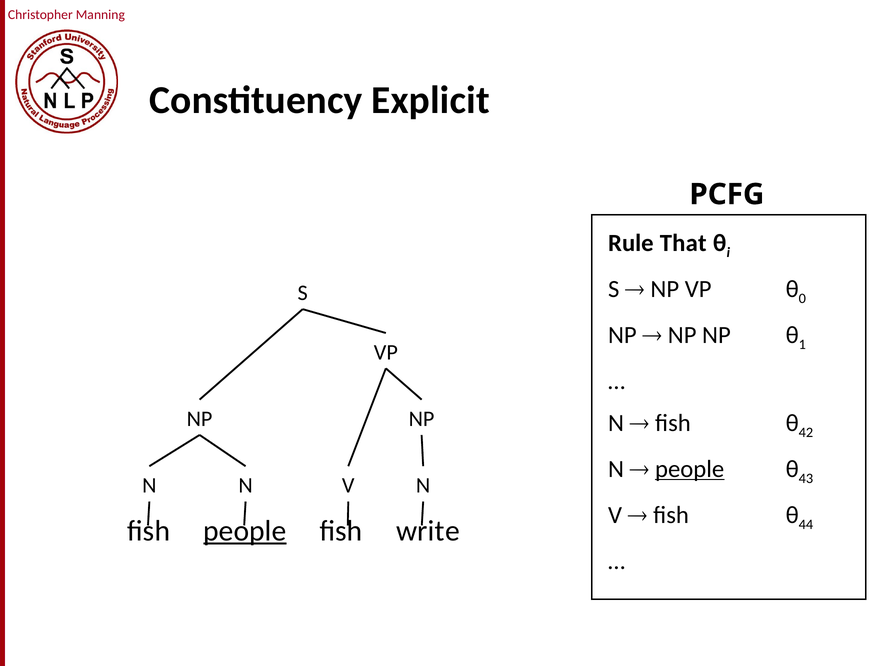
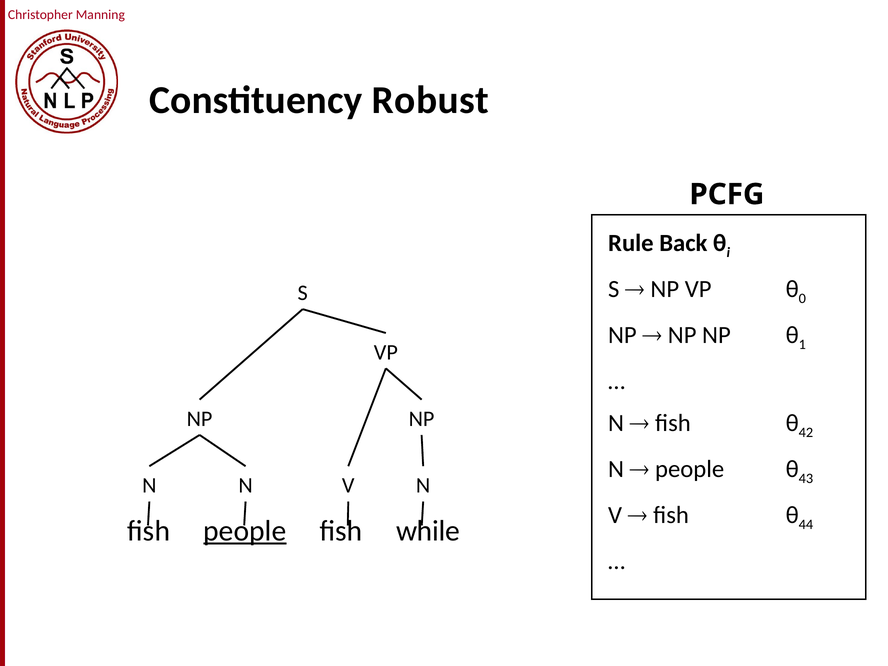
Explicit: Explicit -> Robust
That: That -> Back
people at (690, 469) underline: present -> none
write: write -> while
